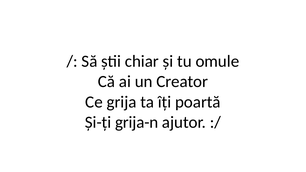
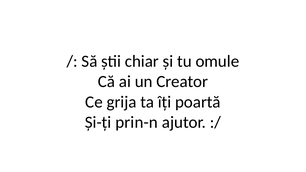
grija-n: grija-n -> prin-n
